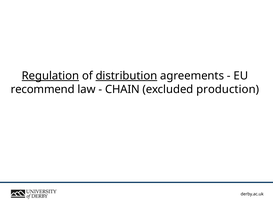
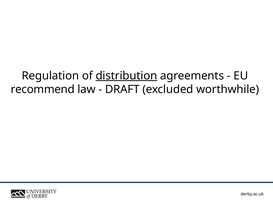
Regulation underline: present -> none
CHAIN: CHAIN -> DRAFT
production: production -> worthwhile
